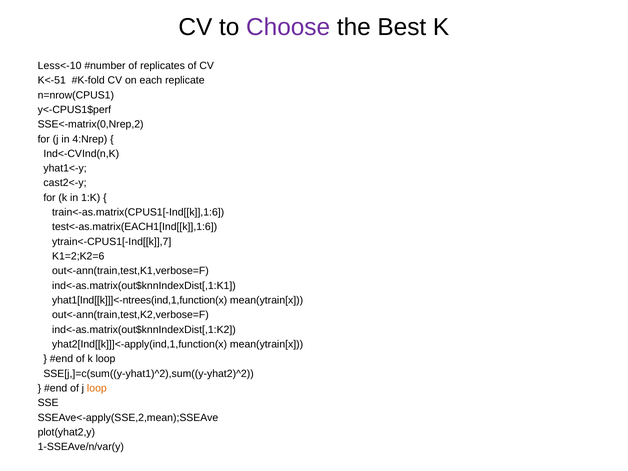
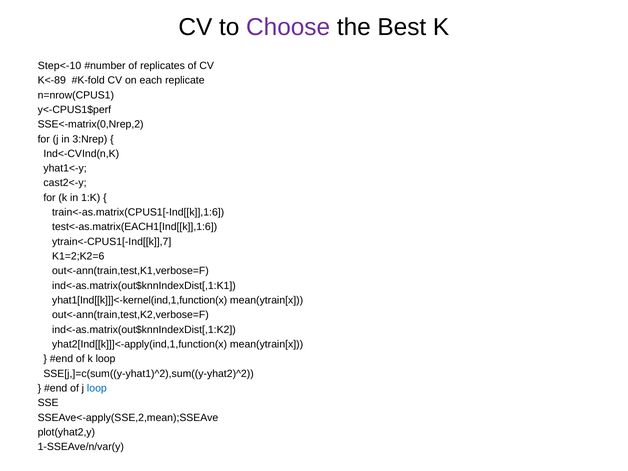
Less<-10: Less<-10 -> Step<-10
K<-51: K<-51 -> K<-89
4:Nrep: 4:Nrep -> 3:Nrep
yhat1[Ind[[k]]]<-ntrees(ind,1,function(x: yhat1[Ind[[k]]]<-ntrees(ind,1,function(x -> yhat1[Ind[[k]]]<-kernel(ind,1,function(x
loop at (97, 388) colour: orange -> blue
